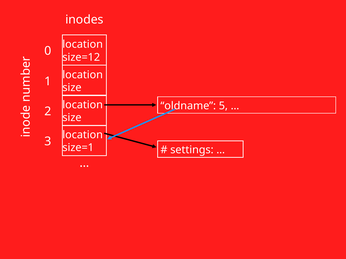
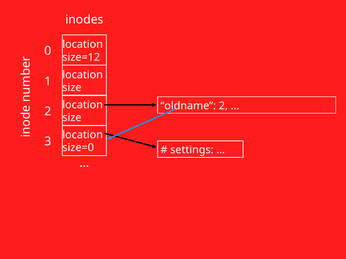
5 at (223, 106): 5 -> 2
size=1: size=1 -> size=0
